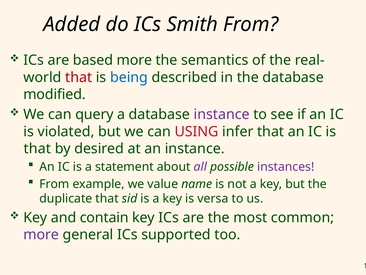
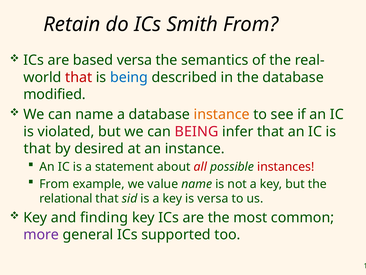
Added: Added -> Retain
based more: more -> versa
can query: query -> name
instance at (222, 114) colour: purple -> orange
can USING: USING -> BEING
all colour: purple -> red
instances colour: purple -> red
duplicate: duplicate -> relational
contain: contain -> finding
